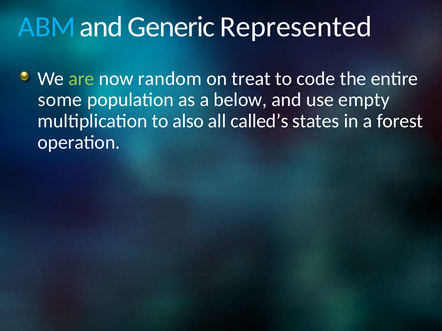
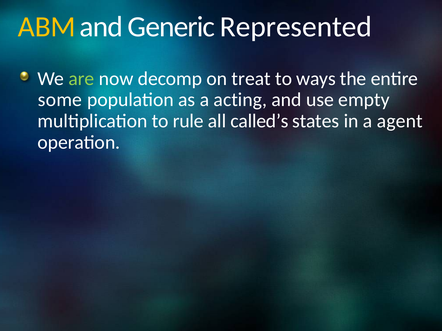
ABM colour: light blue -> yellow
random: random -> decomp
code: code -> ways
below: below -> acting
also: also -> rule
forest: forest -> agent
